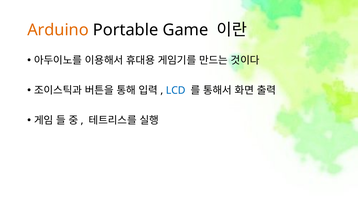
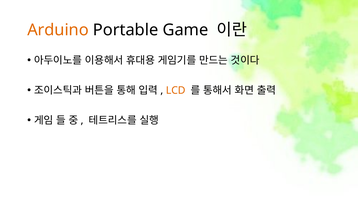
LCD colour: blue -> orange
